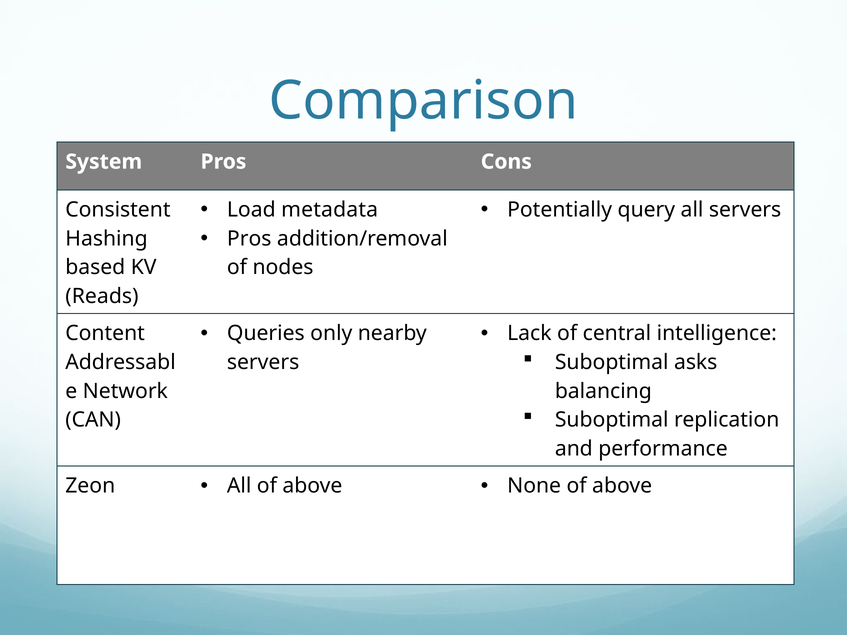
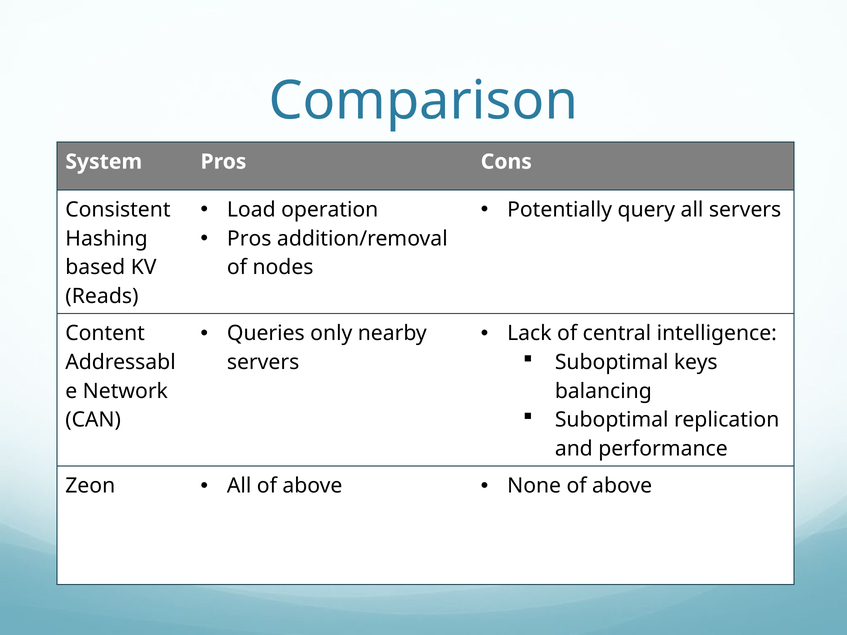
metadata: metadata -> operation
asks: asks -> keys
